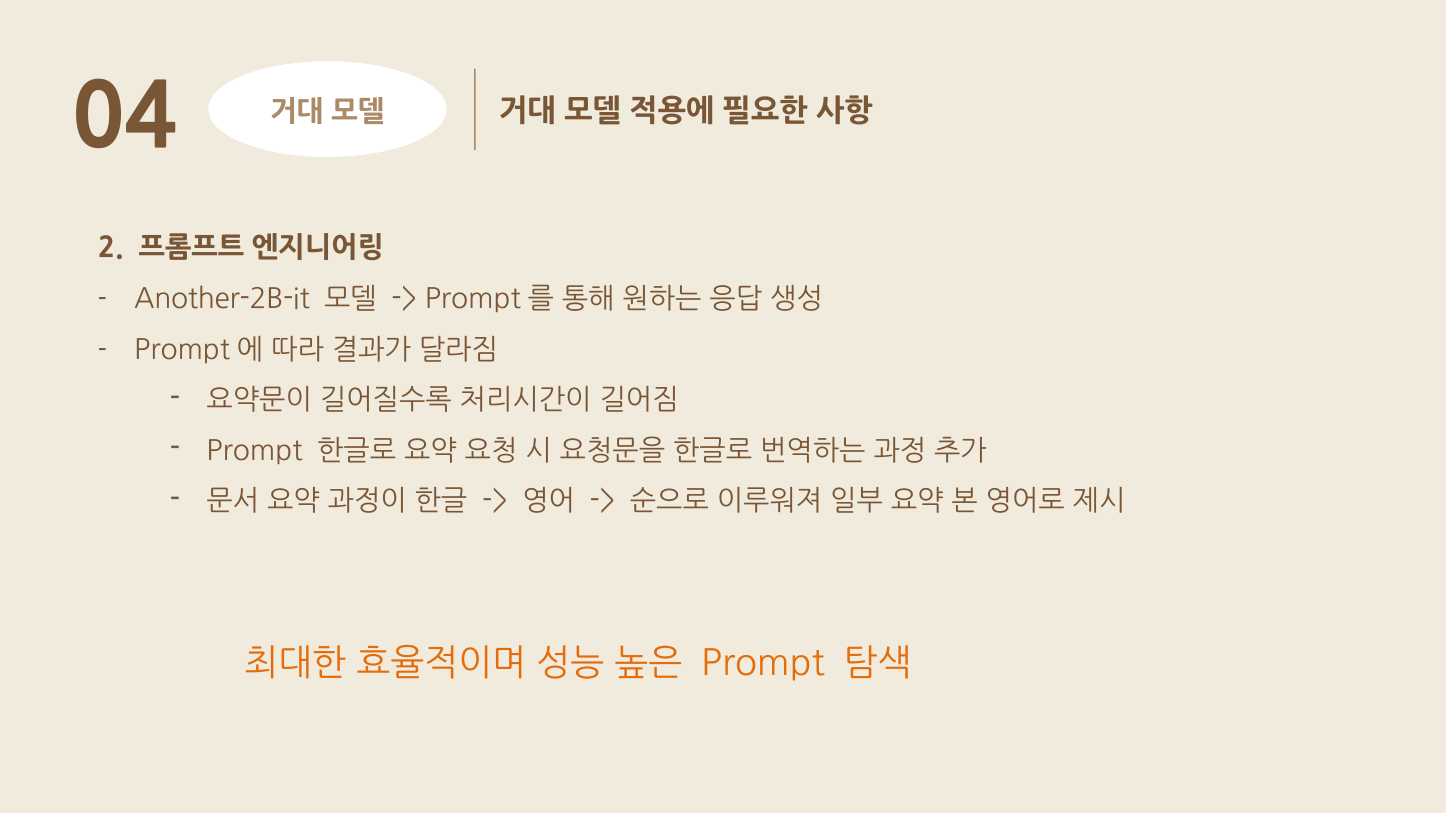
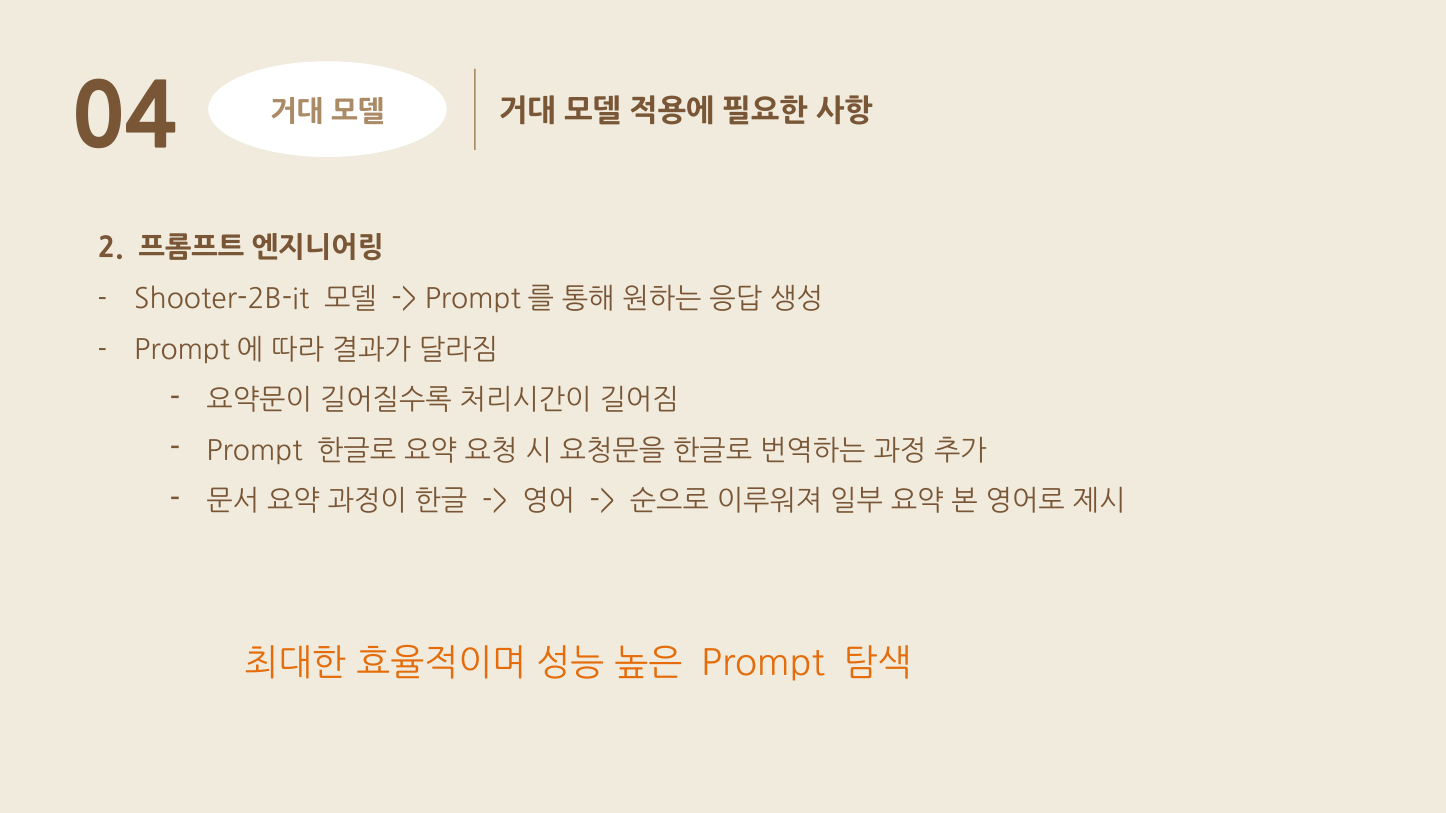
Another-2B-it: Another-2B-it -> Shooter-2B-it
